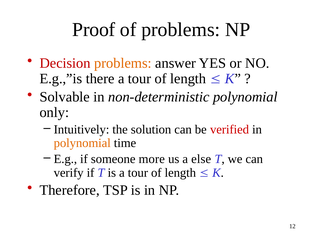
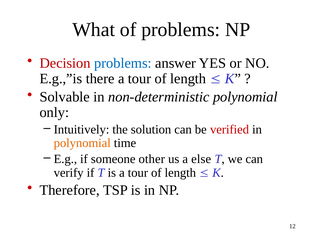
Proof: Proof -> What
problems at (123, 63) colour: orange -> blue
more: more -> other
